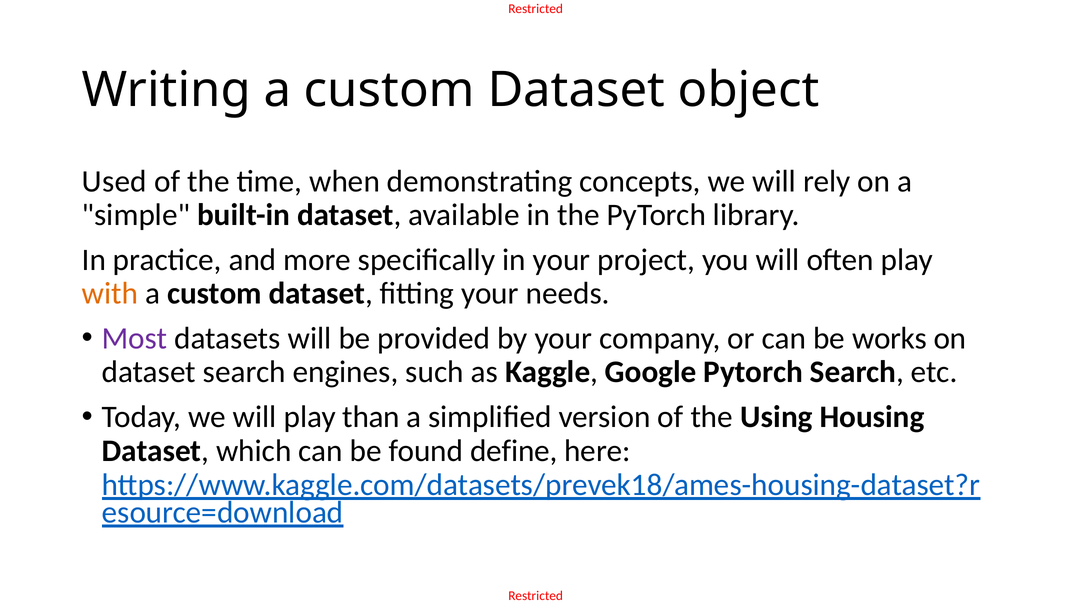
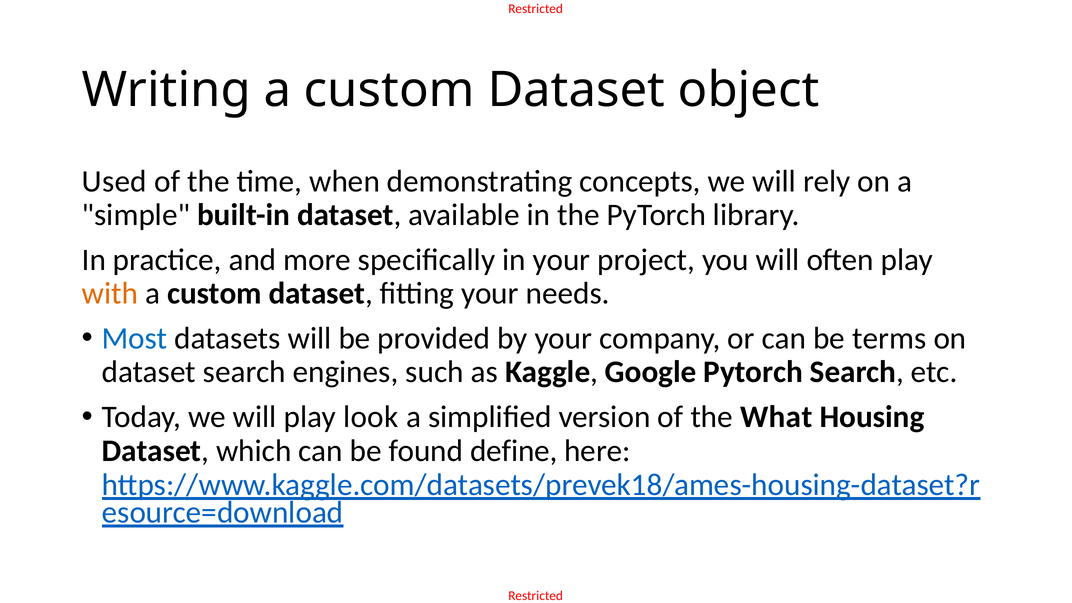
Most colour: purple -> blue
works: works -> terms
than: than -> look
Using: Using -> What
